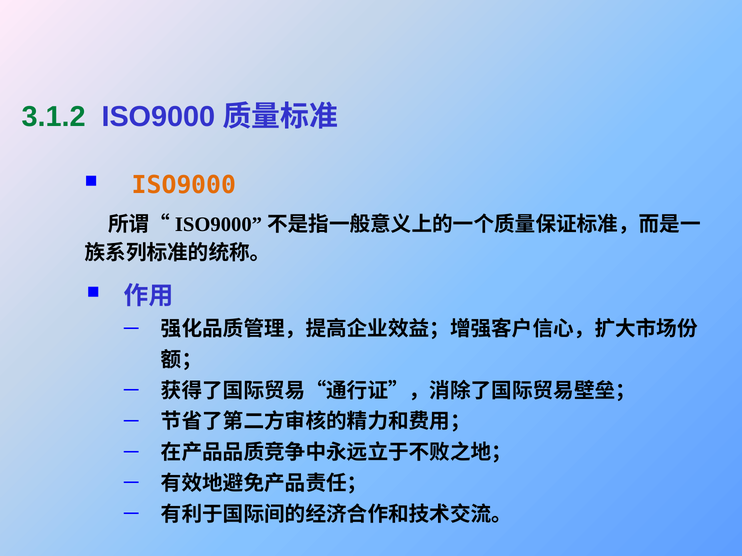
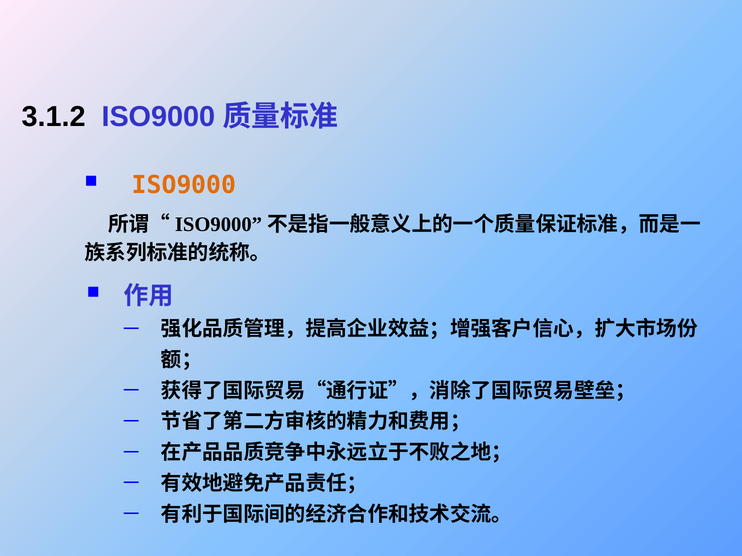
3.1.2 colour: green -> black
